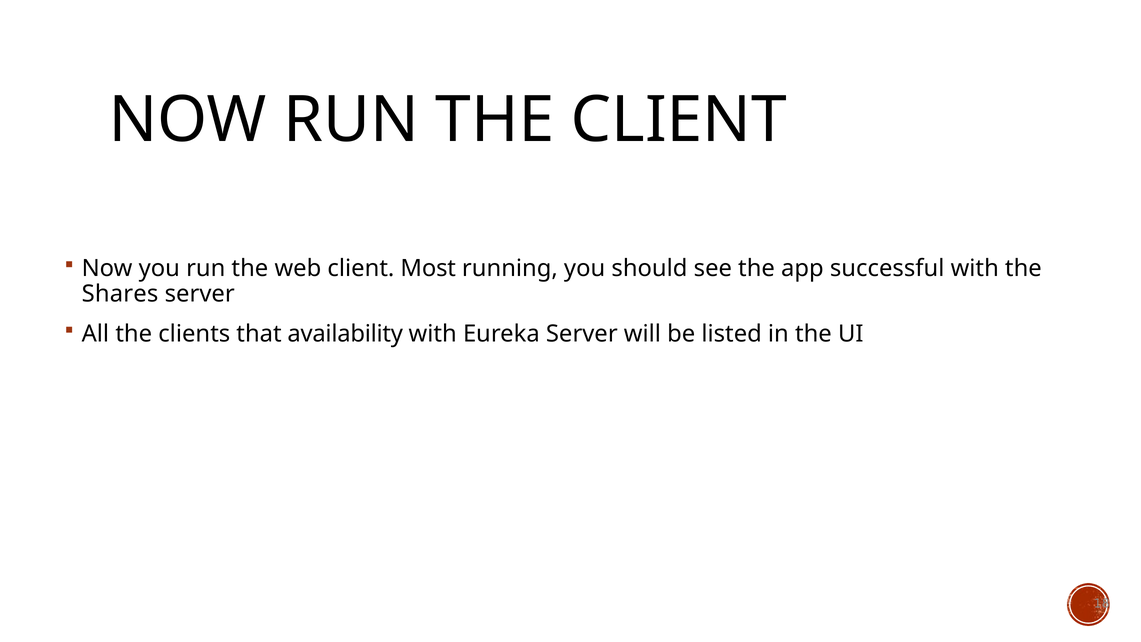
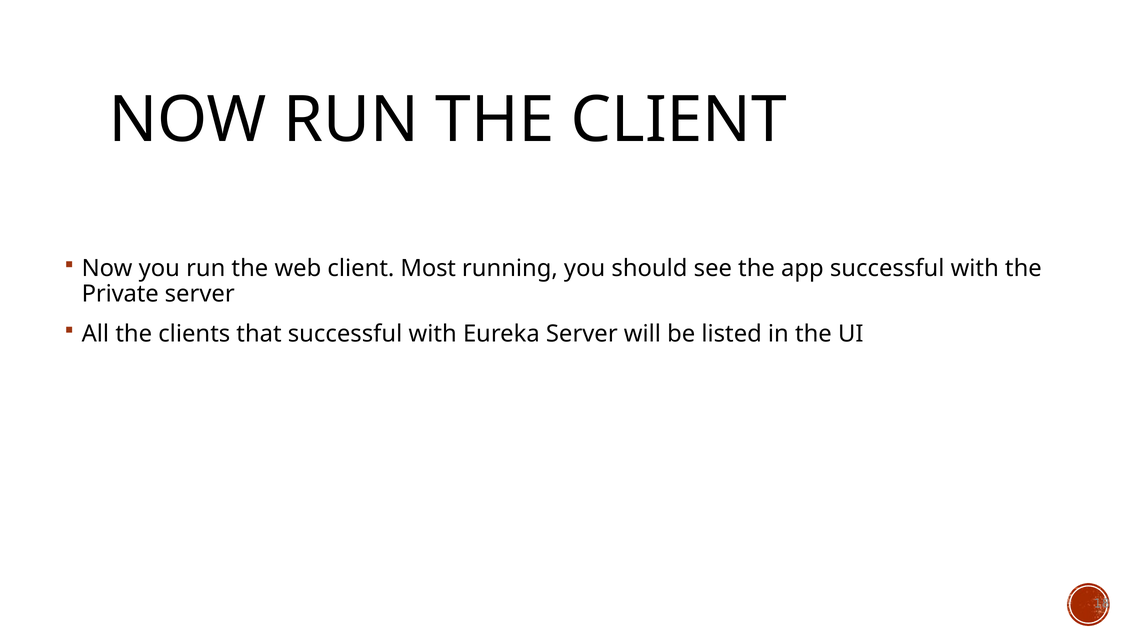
Shares: Shares -> Private
that availability: availability -> successful
